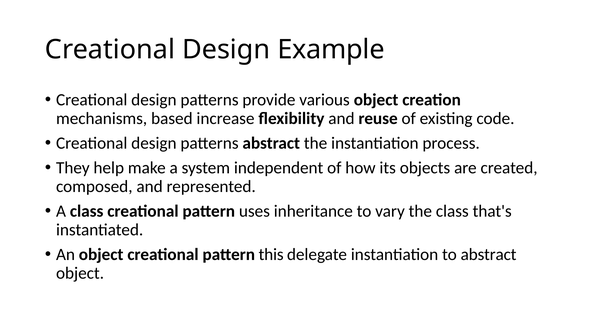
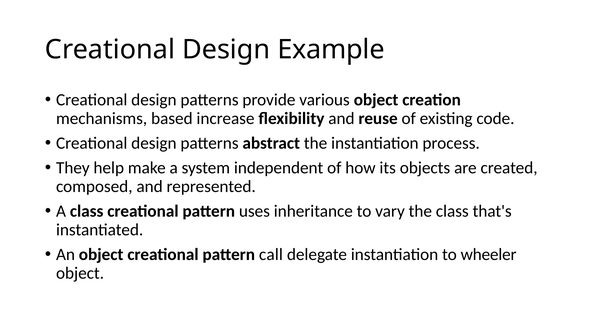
this: this -> call
to abstract: abstract -> wheeler
